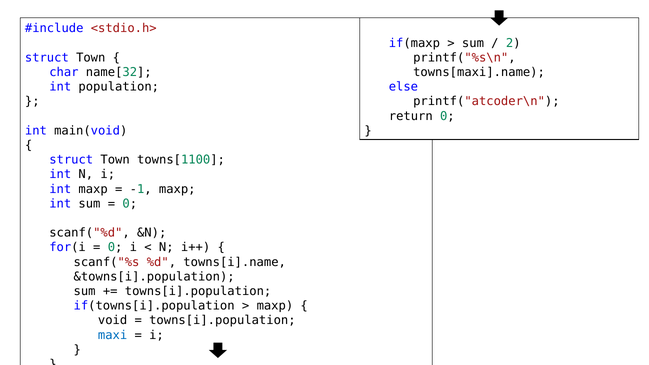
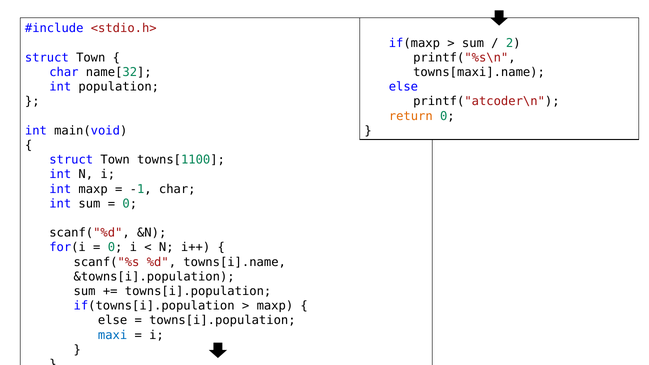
return colour: black -> orange
-1 maxp: maxp -> char
void at (113, 320): void -> else
